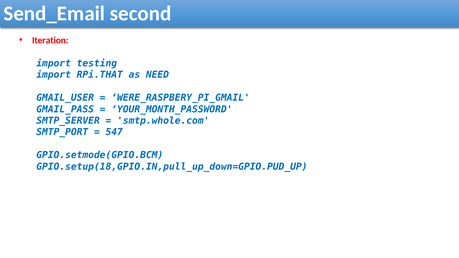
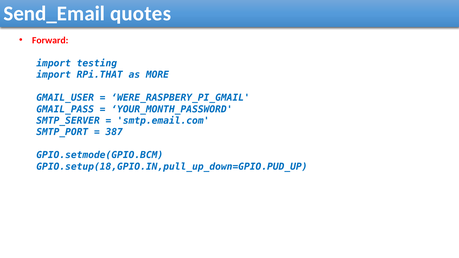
second: second -> quotes
Iteration: Iteration -> Forward
NEED: NEED -> MORE
smtp.whole.com: smtp.whole.com -> smtp.email.com
547: 547 -> 387
